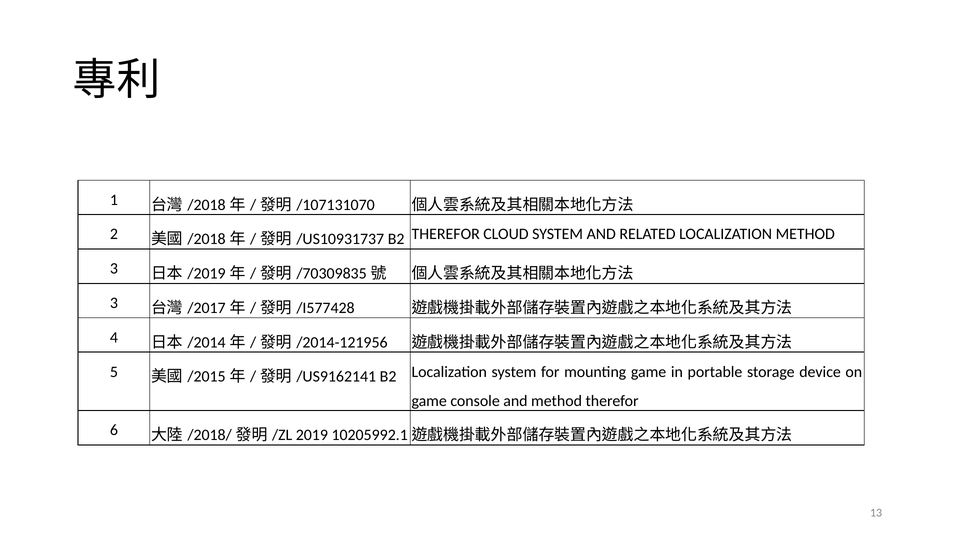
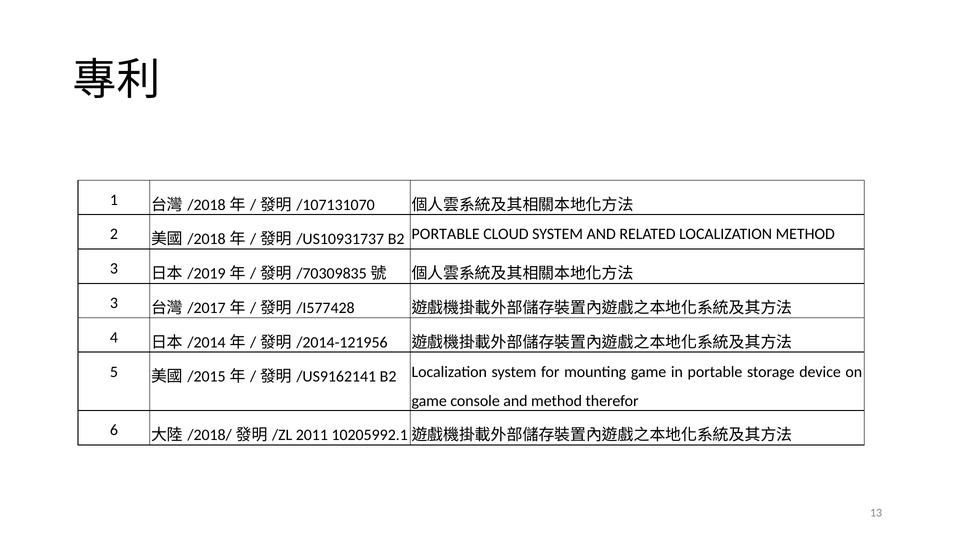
B2 THEREFOR: THEREFOR -> PORTABLE
2019: 2019 -> 2011
